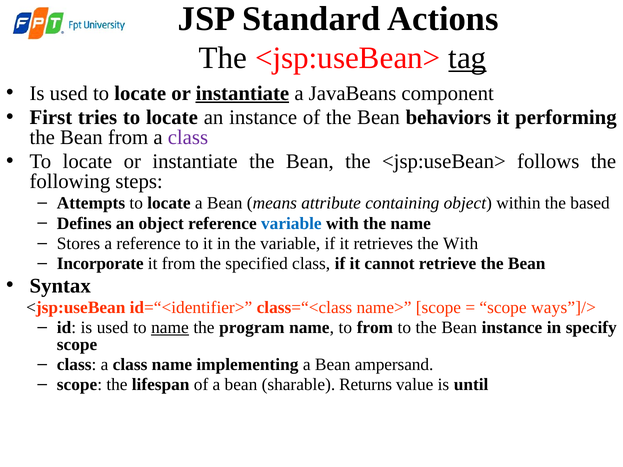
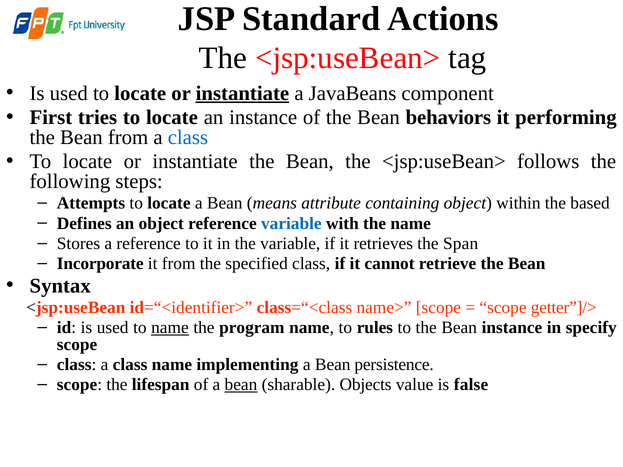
tag underline: present -> none
class at (188, 137) colour: purple -> blue
the With: With -> Span
ways”]/>: ways”]/> -> getter”]/>
to from: from -> rules
ampersand: ampersand -> persistence
bean at (241, 385) underline: none -> present
Returns: Returns -> Objects
until: until -> false
